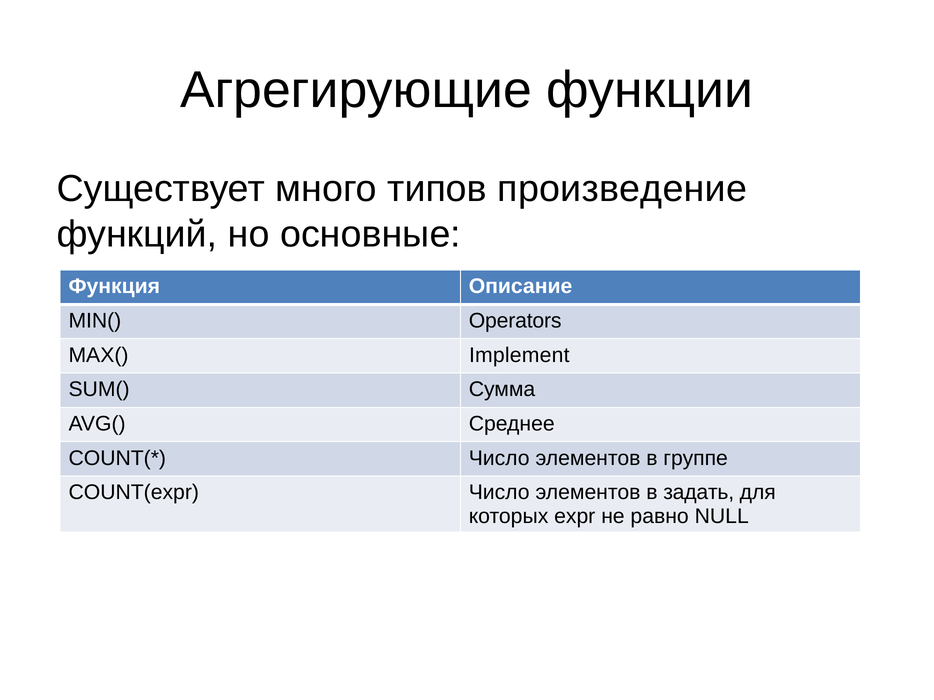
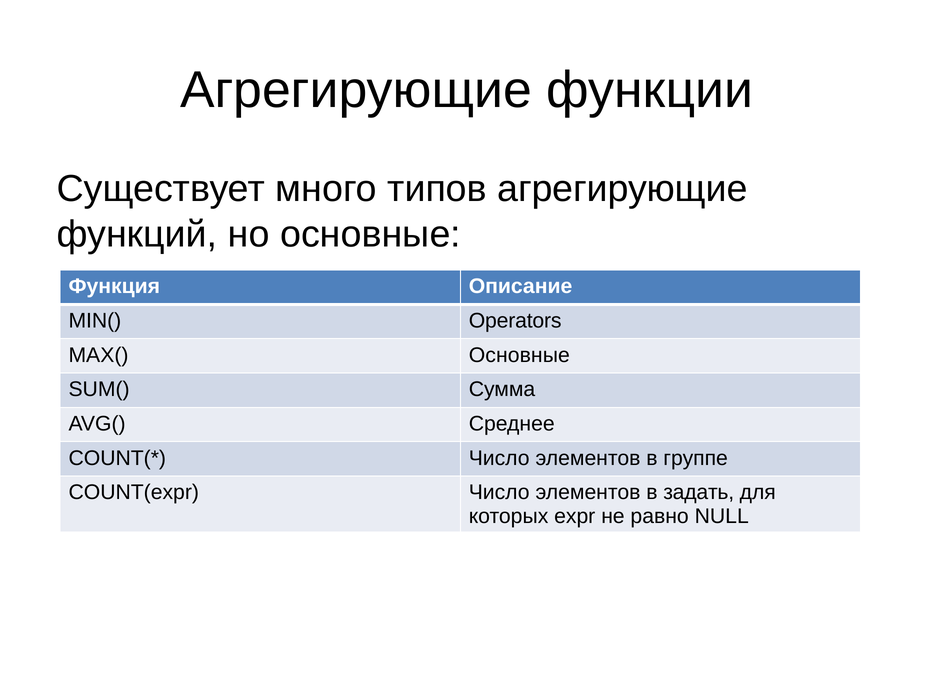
типов произведение: произведение -> агрегирующие
MAX( Implement: Implement -> Основные
